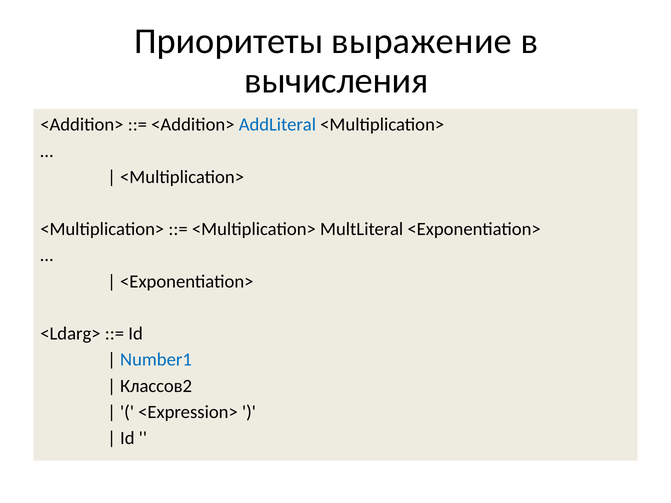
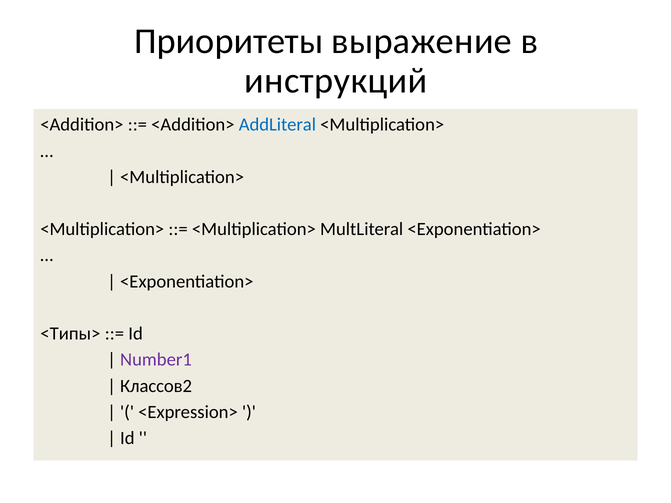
вычисления: вычисления -> инструкций
<Ldarg>: <Ldarg> -> <Типы>
Number1 colour: blue -> purple
